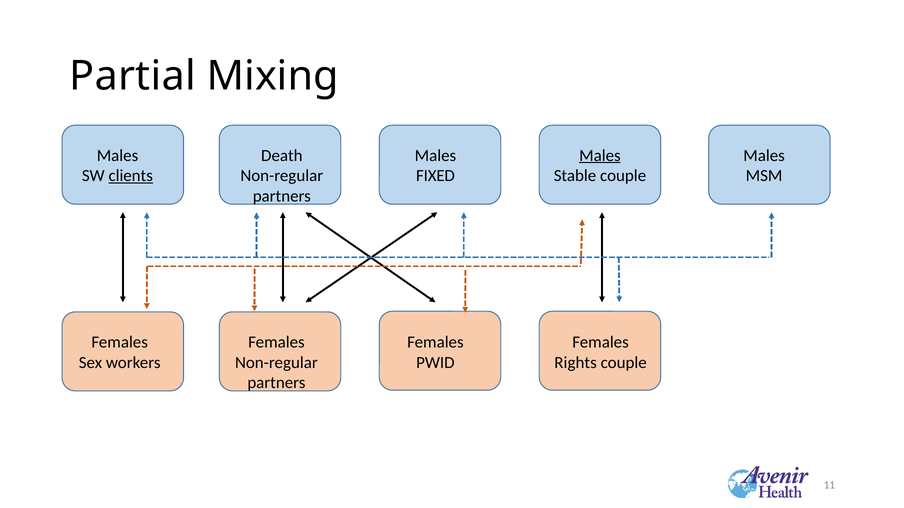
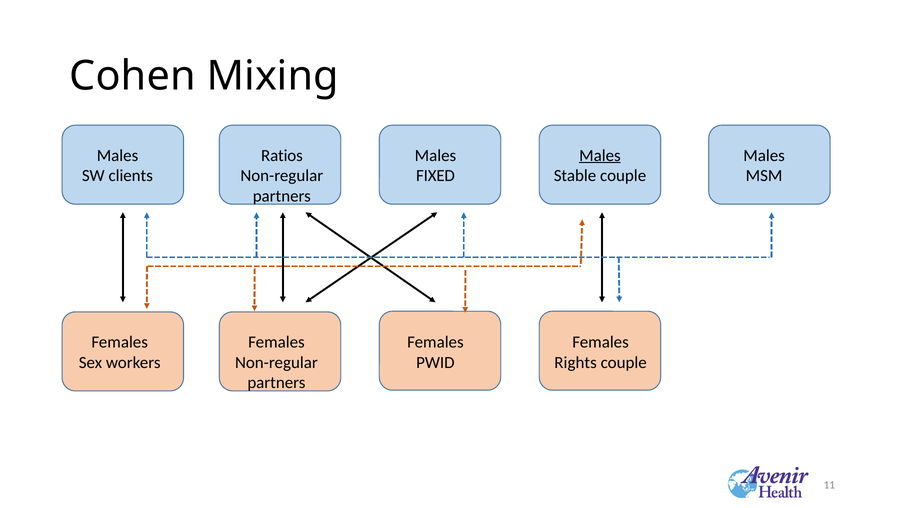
Partial: Partial -> Cohen
Death: Death -> Ratios
clients underline: present -> none
